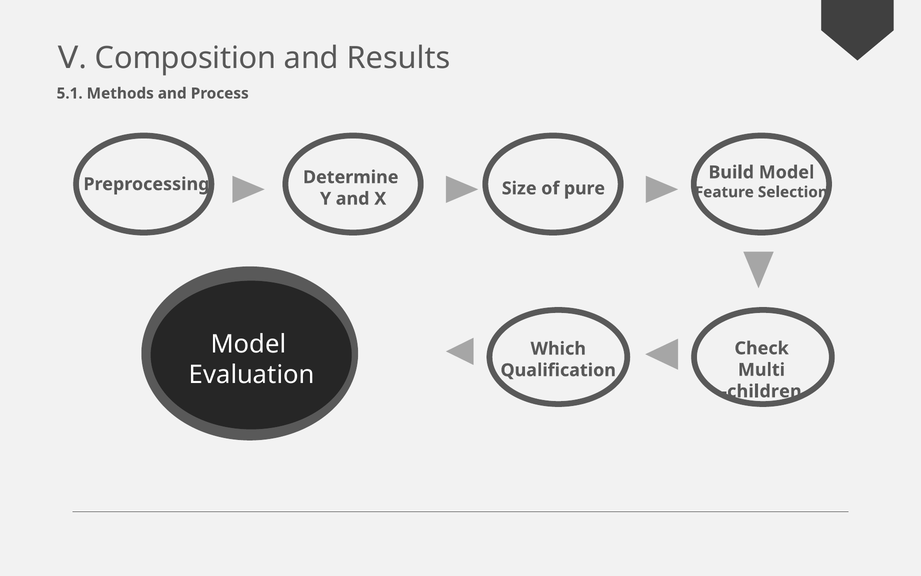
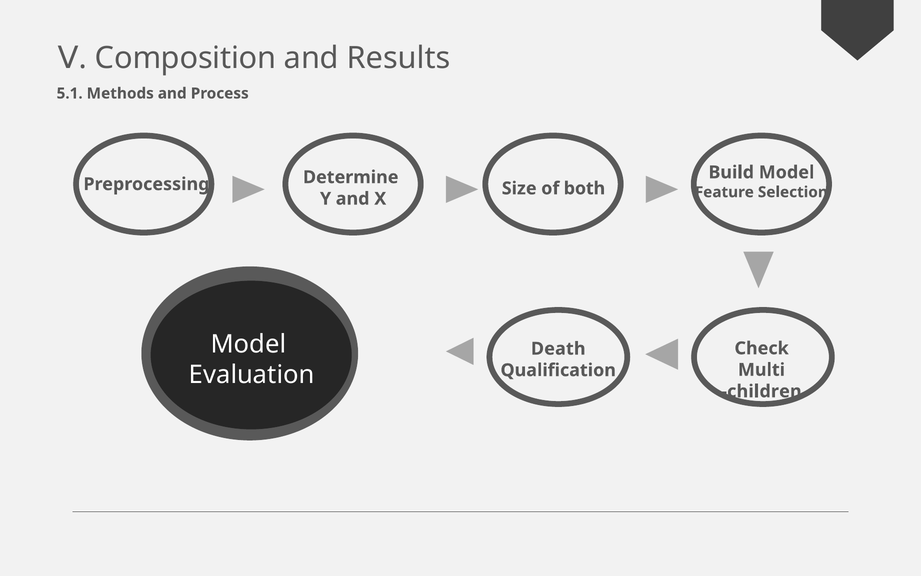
pure: pure -> both
Which: Which -> Death
